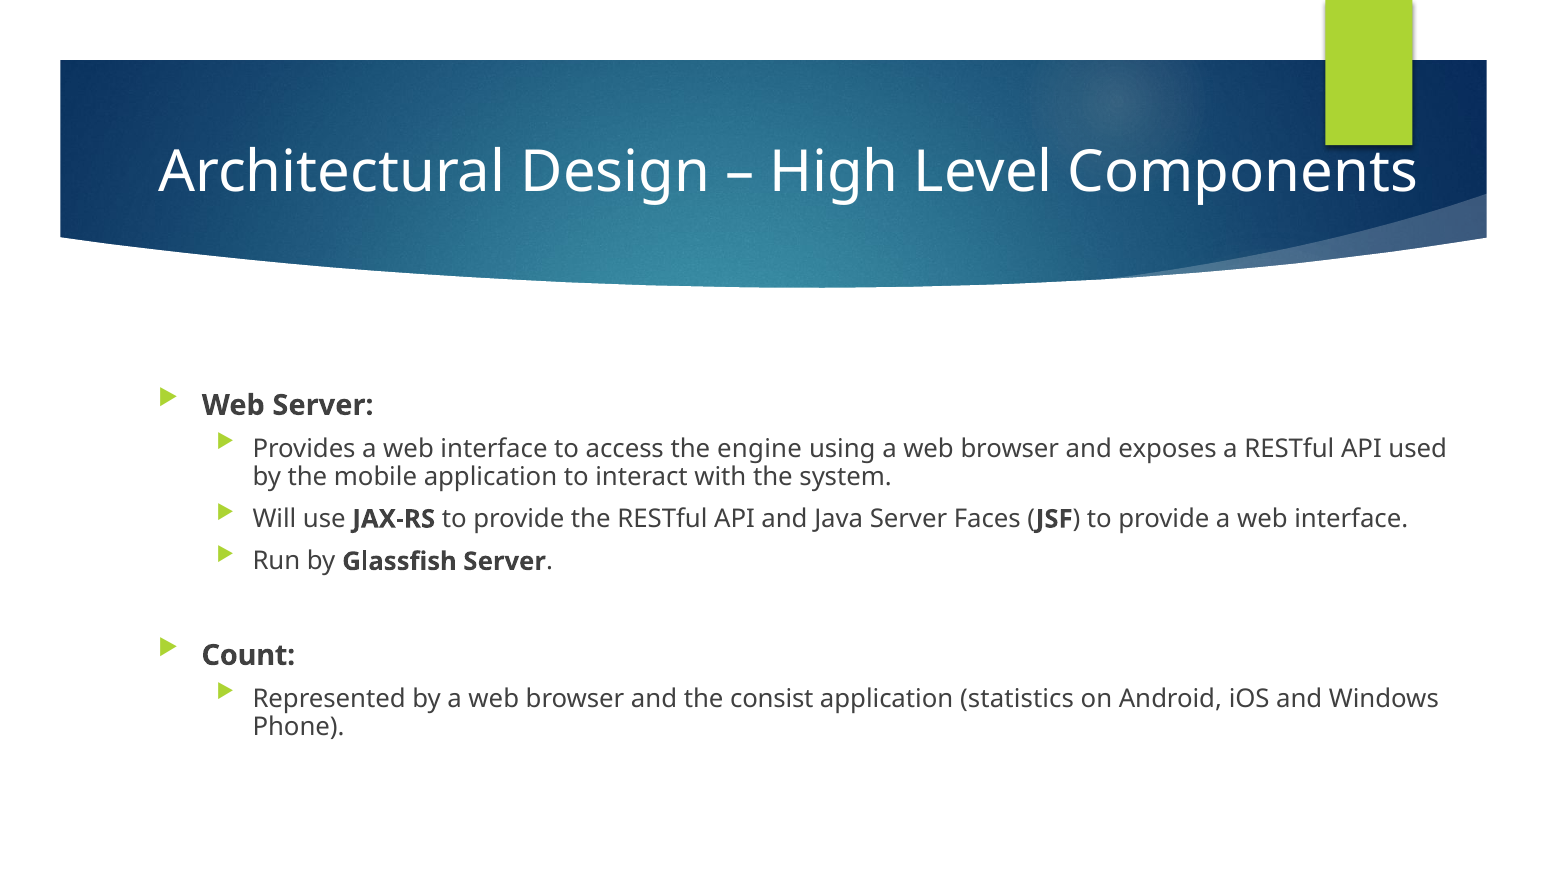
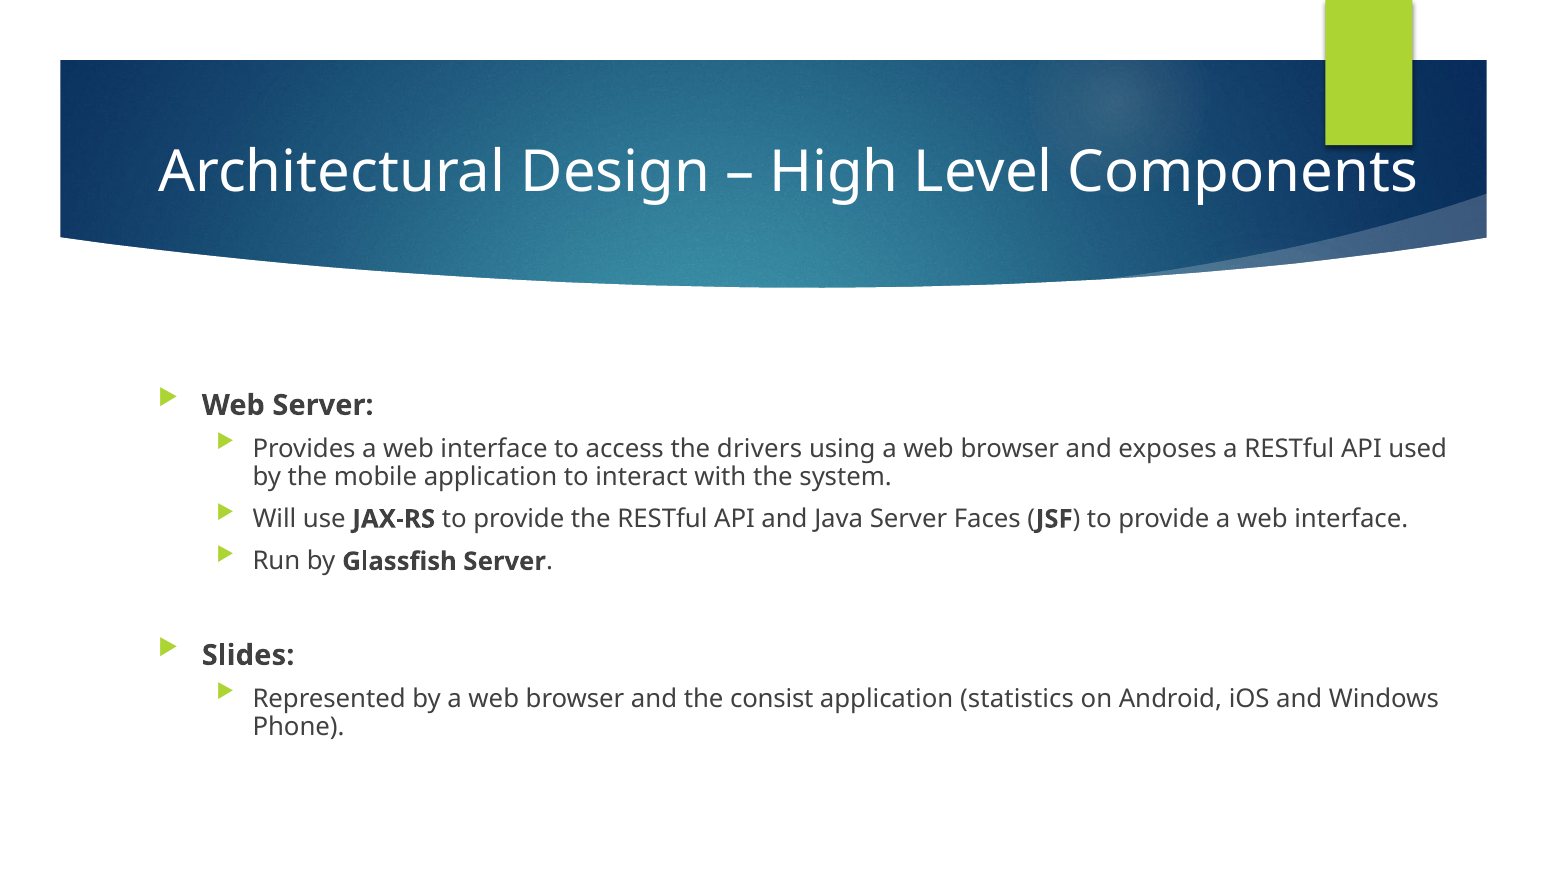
engine: engine -> drivers
Count: Count -> Slides
